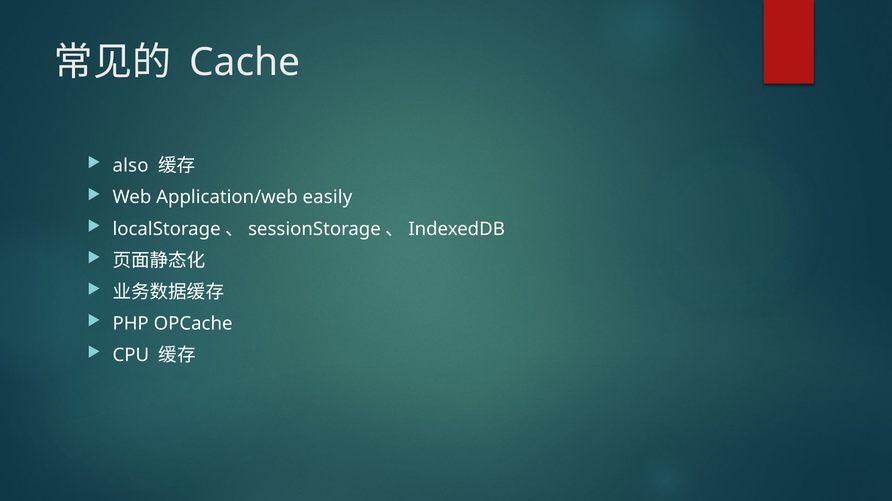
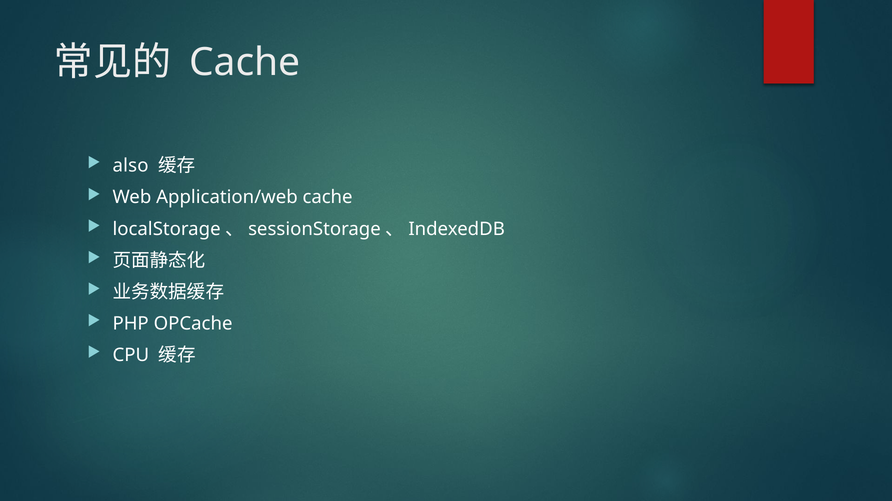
Application/web easily: easily -> cache
